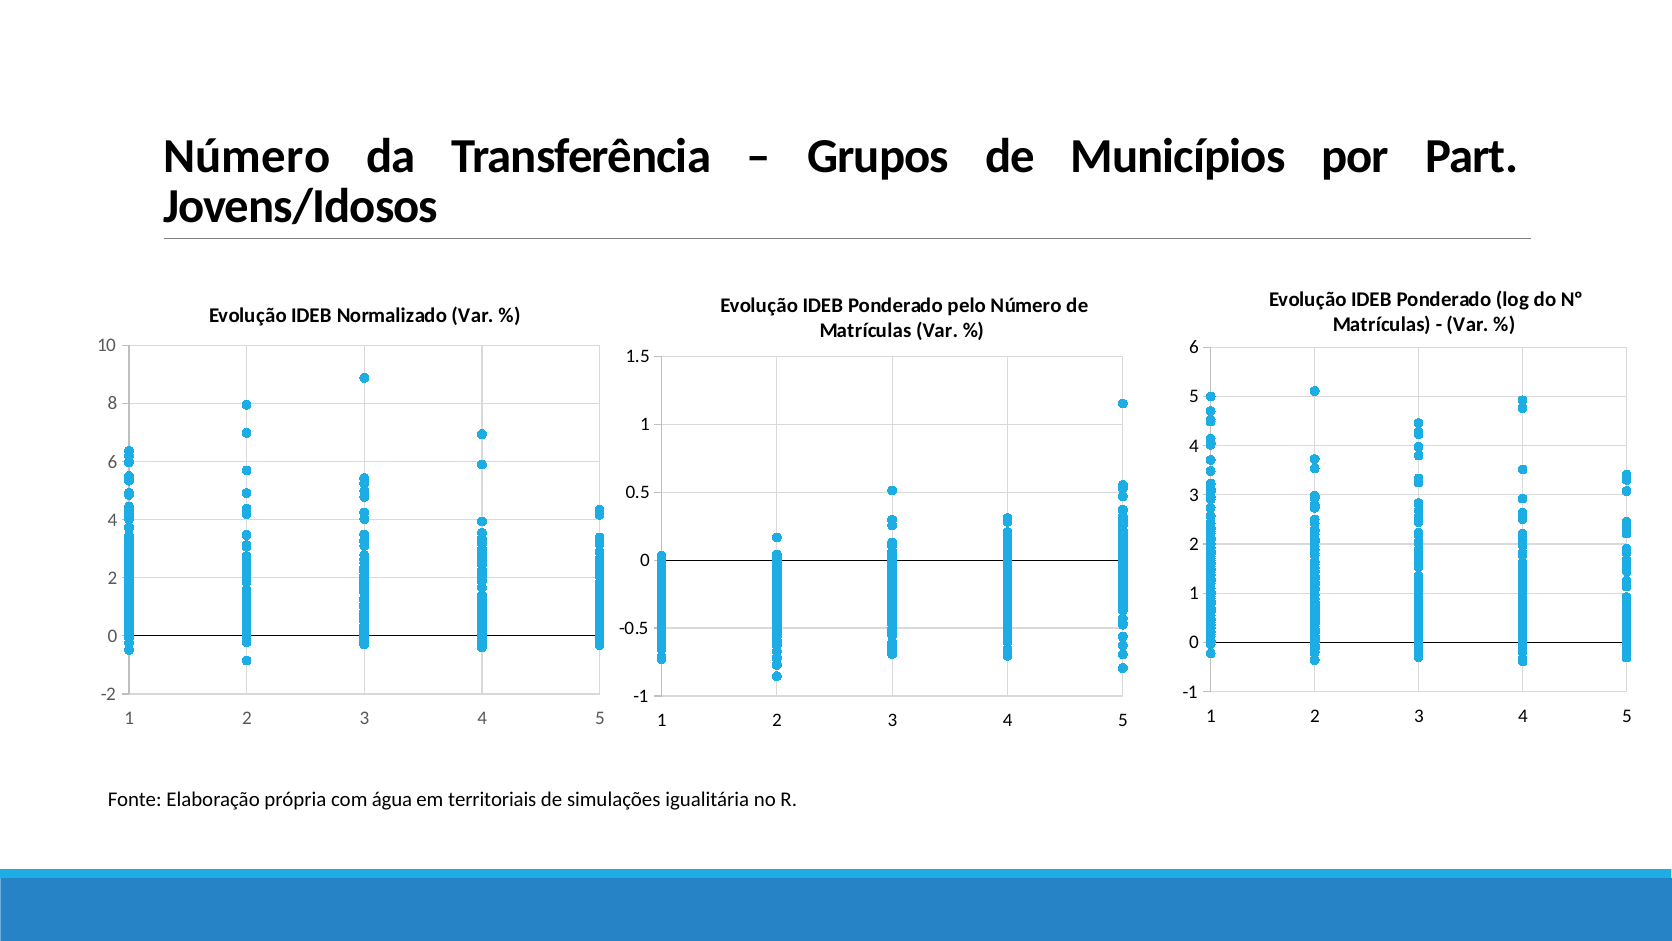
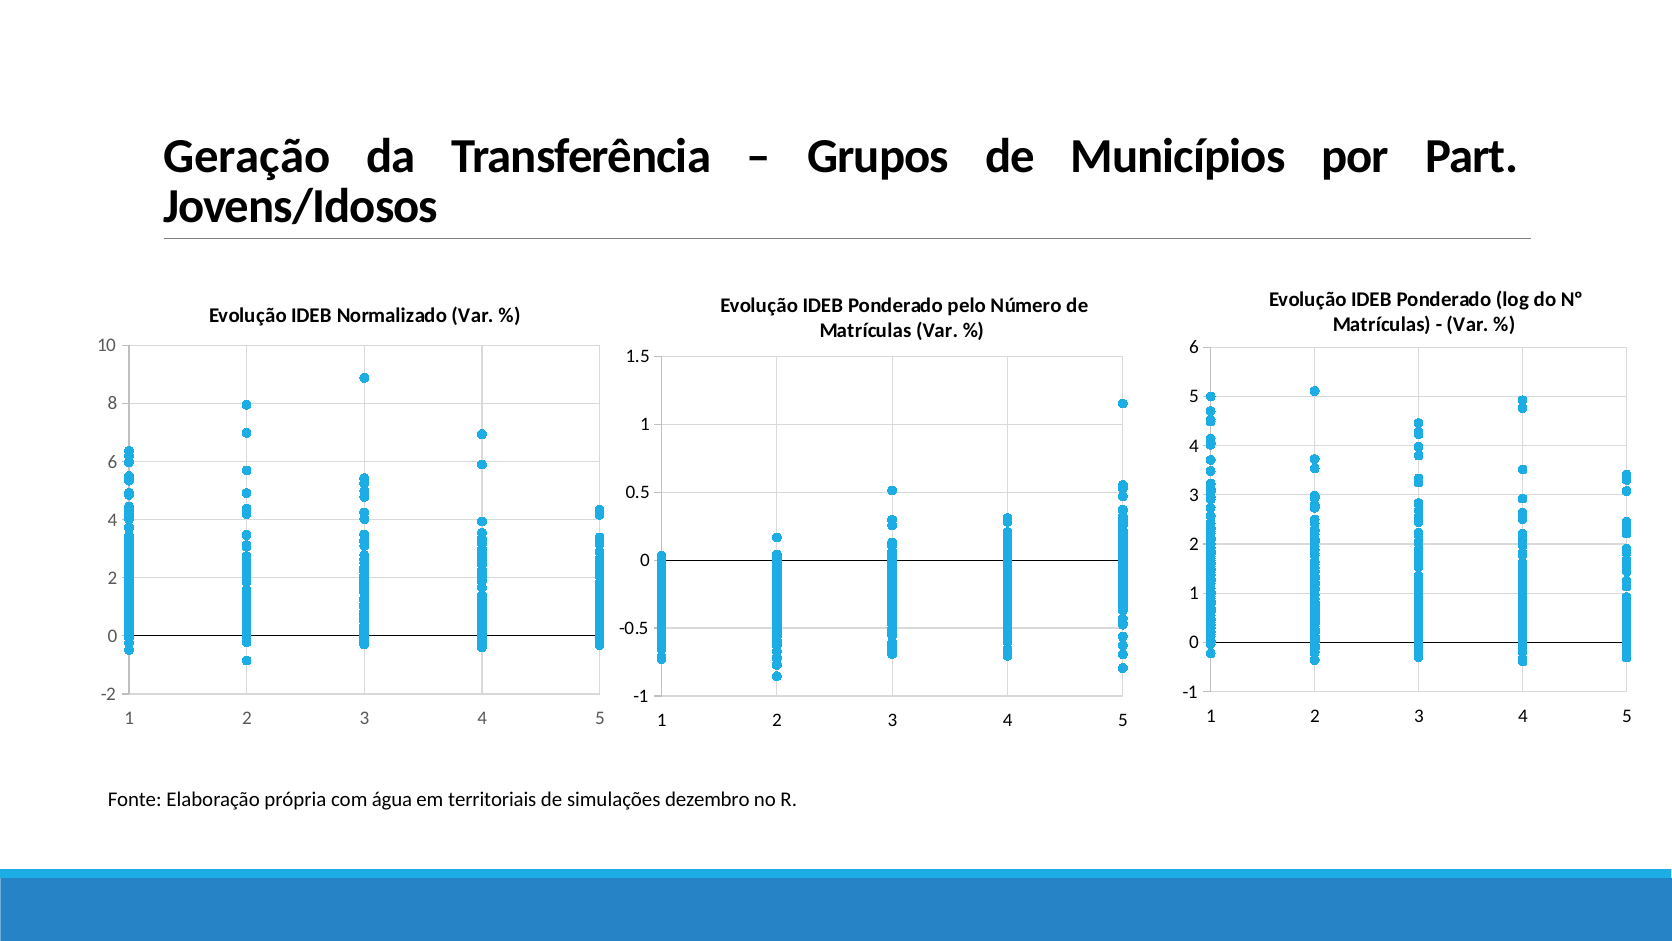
Número at (247, 156): Número -> Geração
igualitária: igualitária -> dezembro
